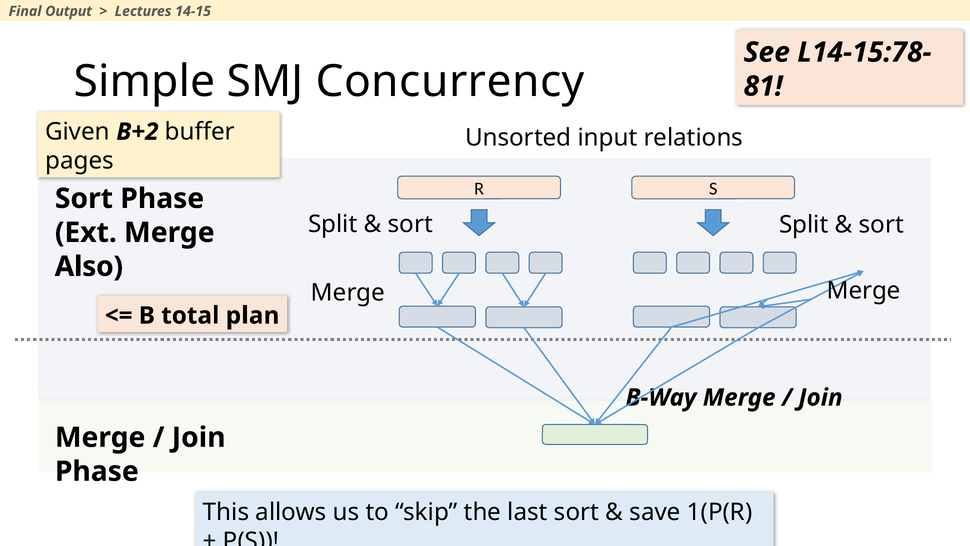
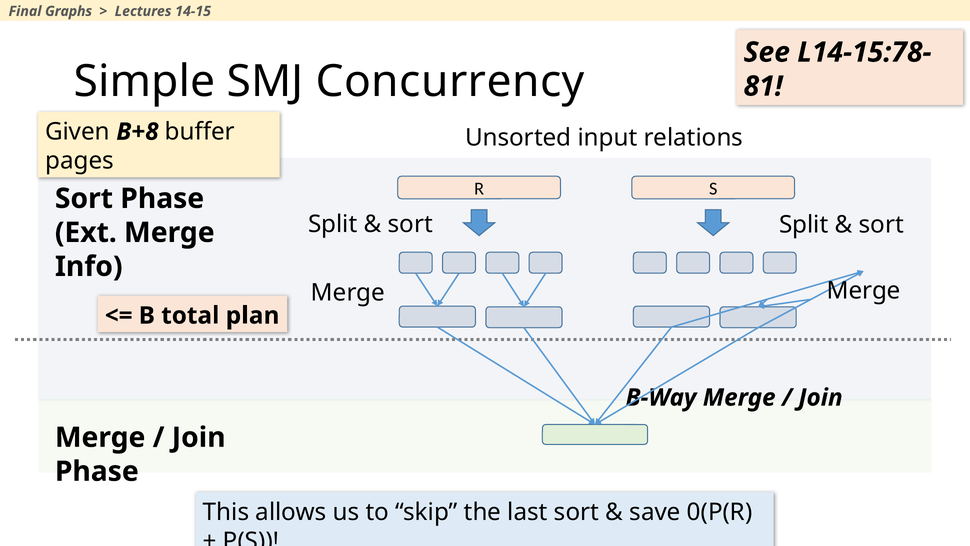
Output: Output -> Graphs
B+2: B+2 -> B+8
Also: Also -> Info
1(P(R: 1(P(R -> 0(P(R
